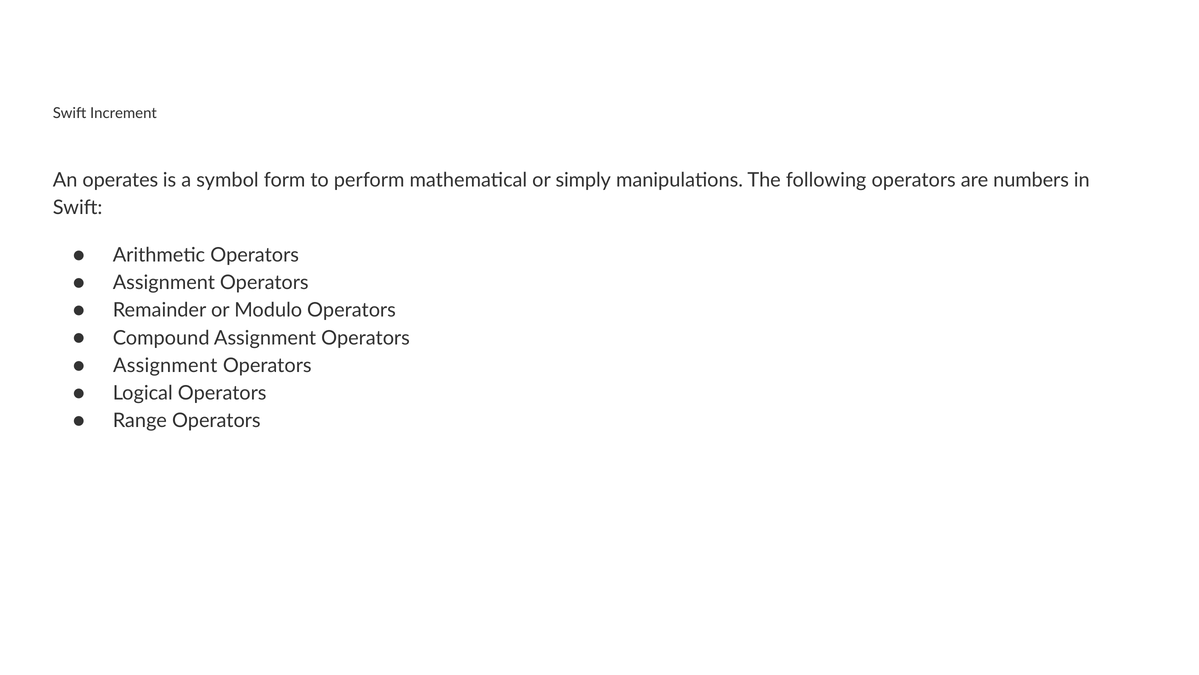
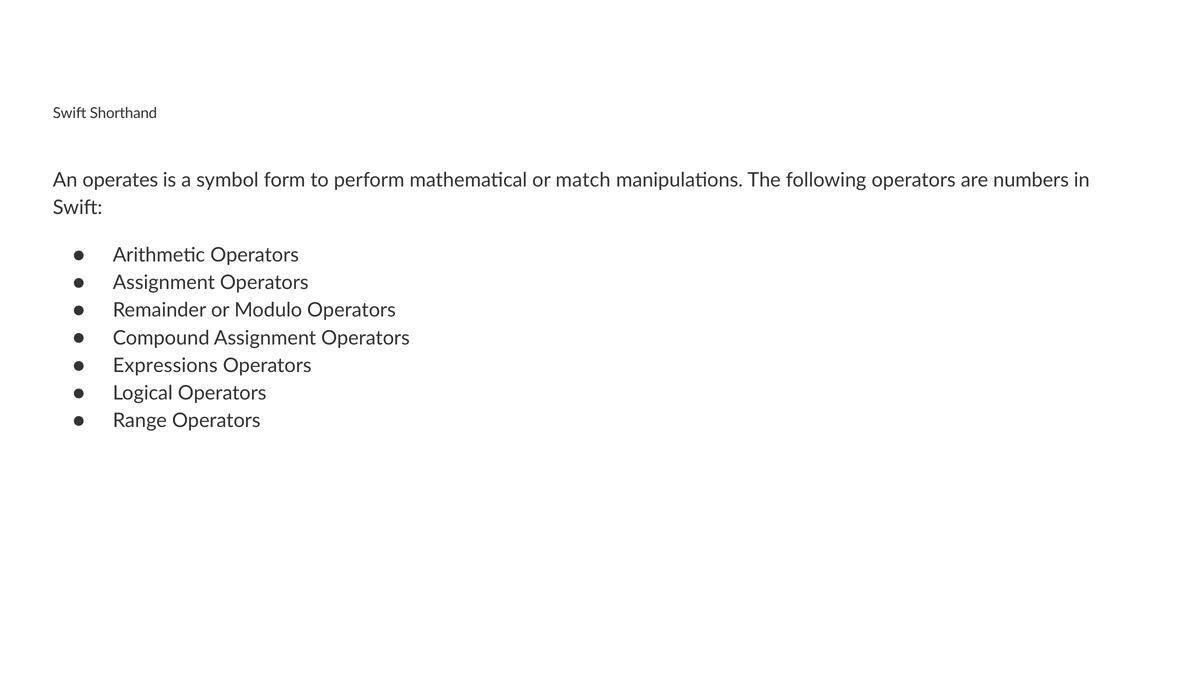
Increment: Increment -> Shorthand
simply: simply -> match
Assignment at (165, 365): Assignment -> Expressions
